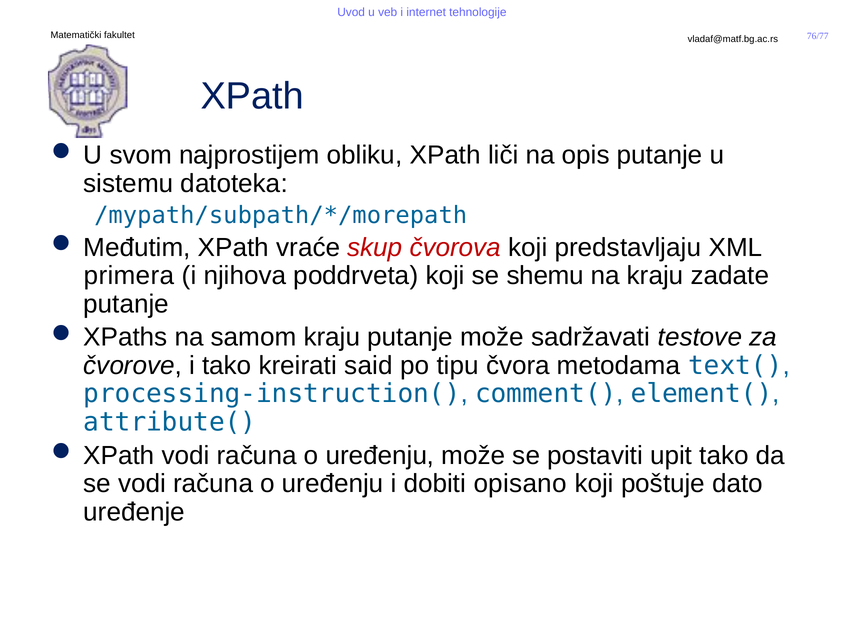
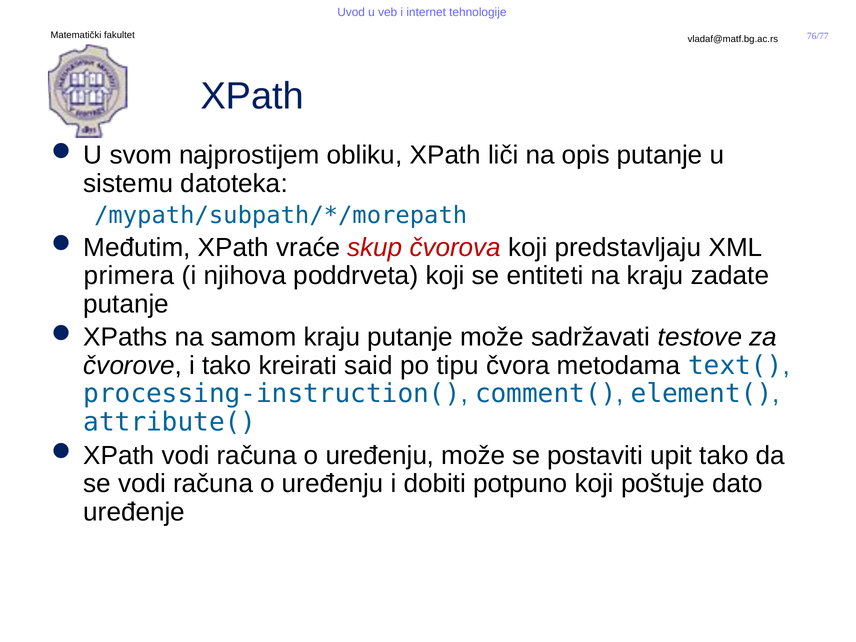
shemu: shemu -> entiteti
opisano: opisano -> potpuno
